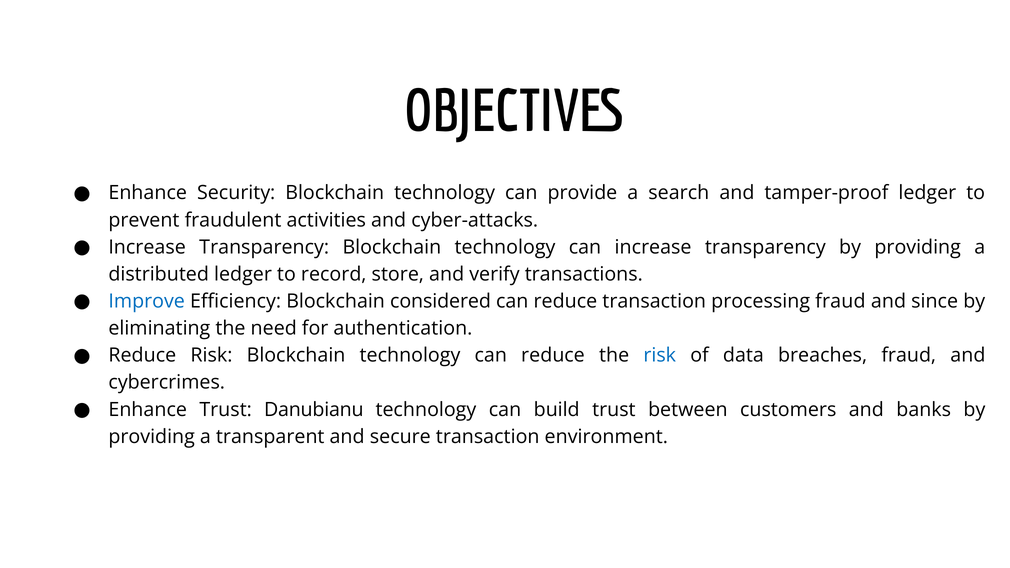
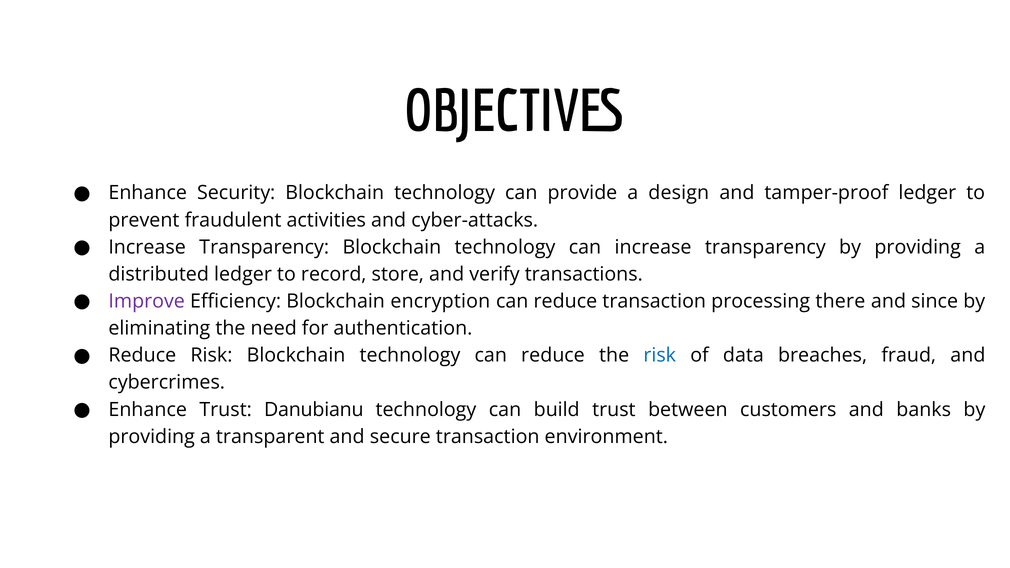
search: search -> design
Improve colour: blue -> purple
considered: considered -> encryption
processing fraud: fraud -> there
